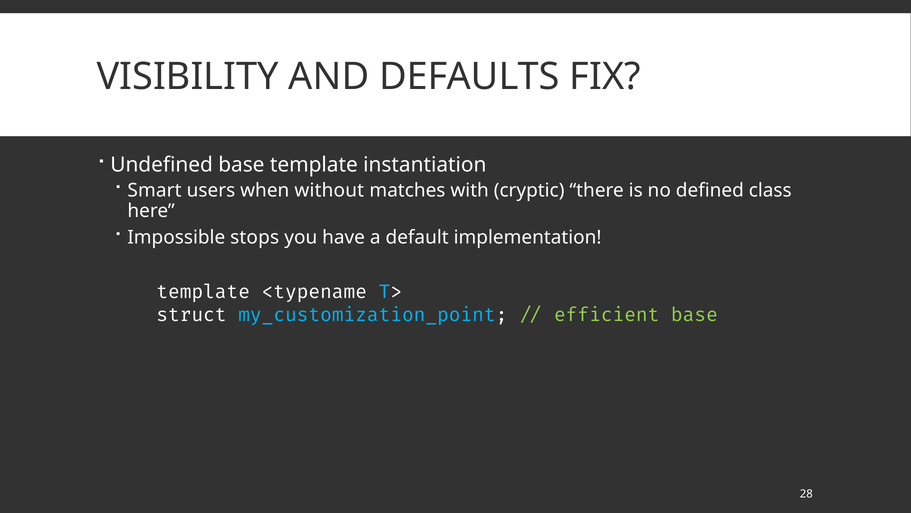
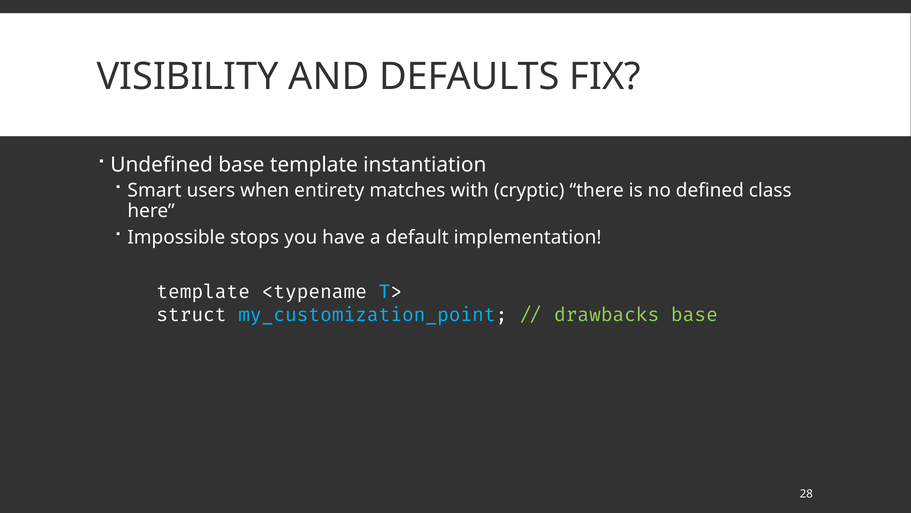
without: without -> entirety
efficient: efficient -> drawbacks
